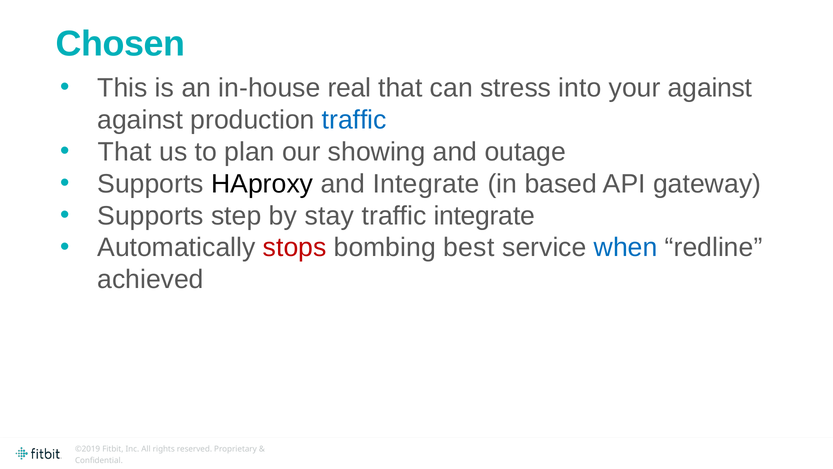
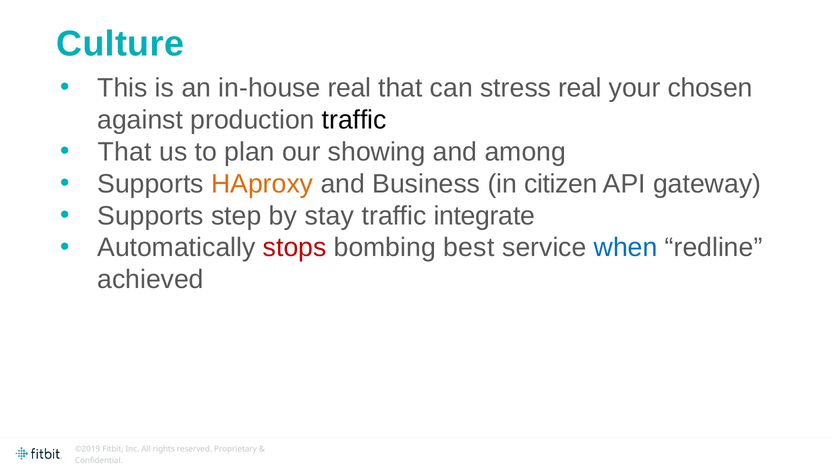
Chosen: Chosen -> Culture
stress into: into -> real
your against: against -> chosen
traffic at (354, 120) colour: blue -> black
outage: outage -> among
HAproxy colour: black -> orange
and Integrate: Integrate -> Business
based: based -> citizen
